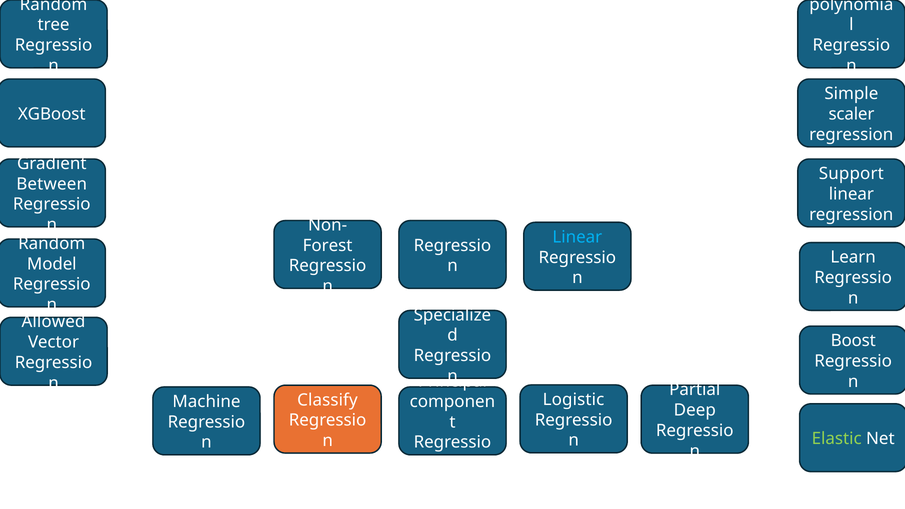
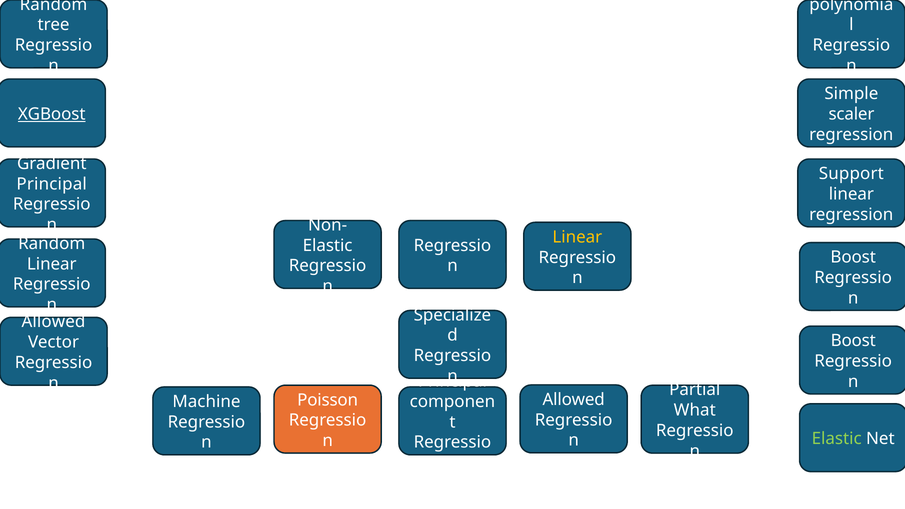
XGBoost underline: none -> present
Between at (52, 184): Between -> Principal
Linear at (577, 237) colour: light blue -> yellow
Forest at (328, 245): Forest -> Elastic
Learn at (853, 257): Learn -> Boost
Model at (52, 264): Model -> Linear
Logistic at (573, 400): Logistic -> Allowed
Classify: Classify -> Poisson
Deep: Deep -> What
